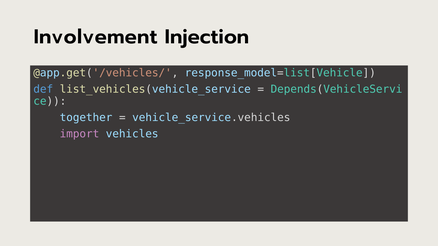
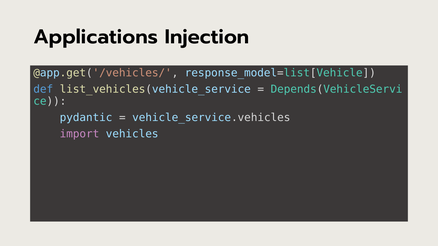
Involvement: Involvement -> Applications
together: together -> pydantic
